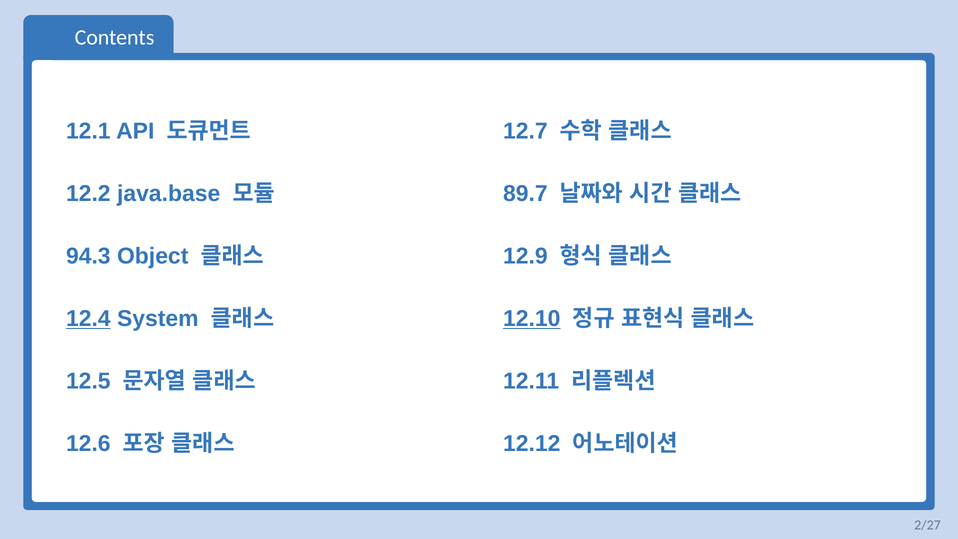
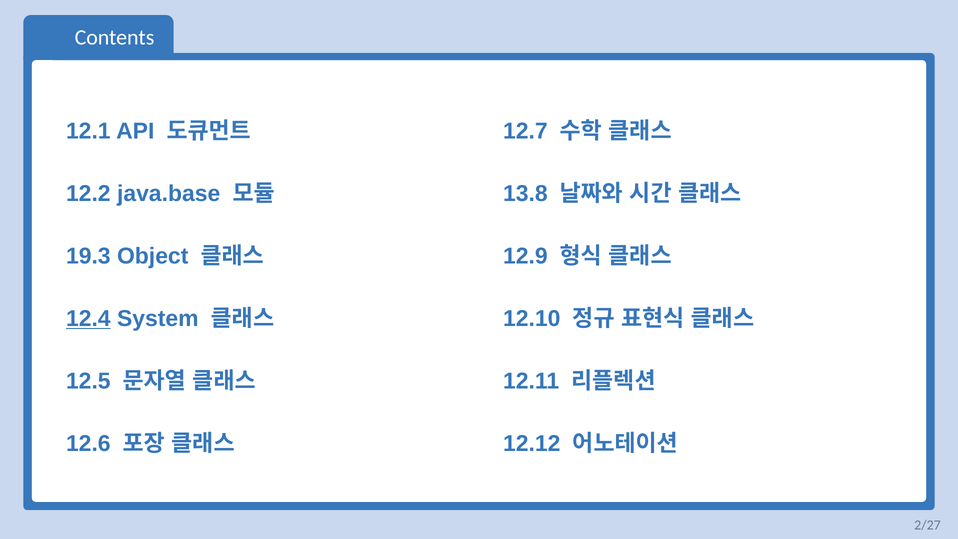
89.7: 89.7 -> 13.8
94.3: 94.3 -> 19.3
12.10 underline: present -> none
